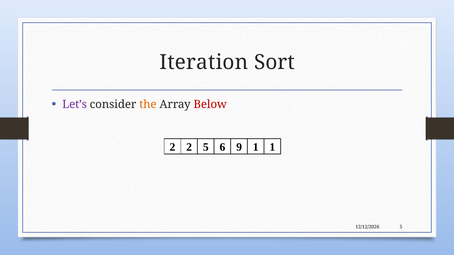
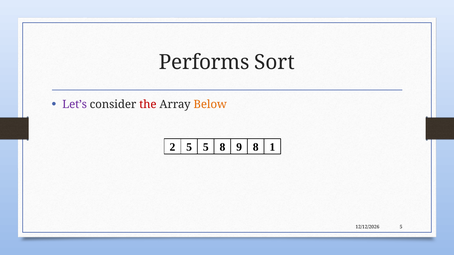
Iteration: Iteration -> Performs
the colour: orange -> red
Below colour: red -> orange
2 2: 2 -> 5
5 6: 6 -> 8
9 1: 1 -> 8
